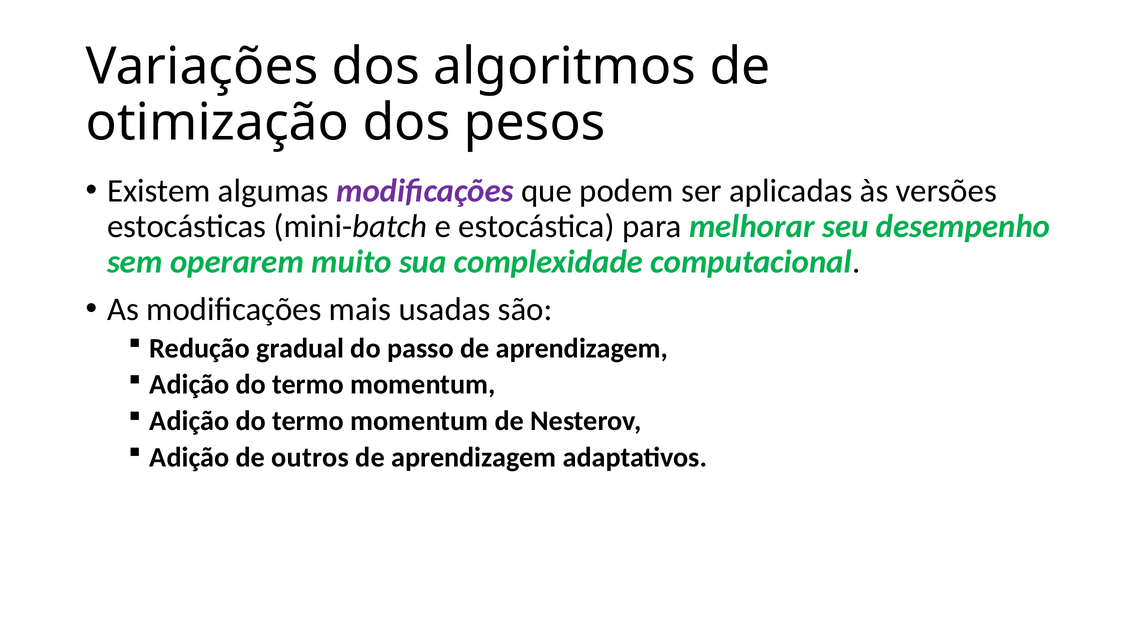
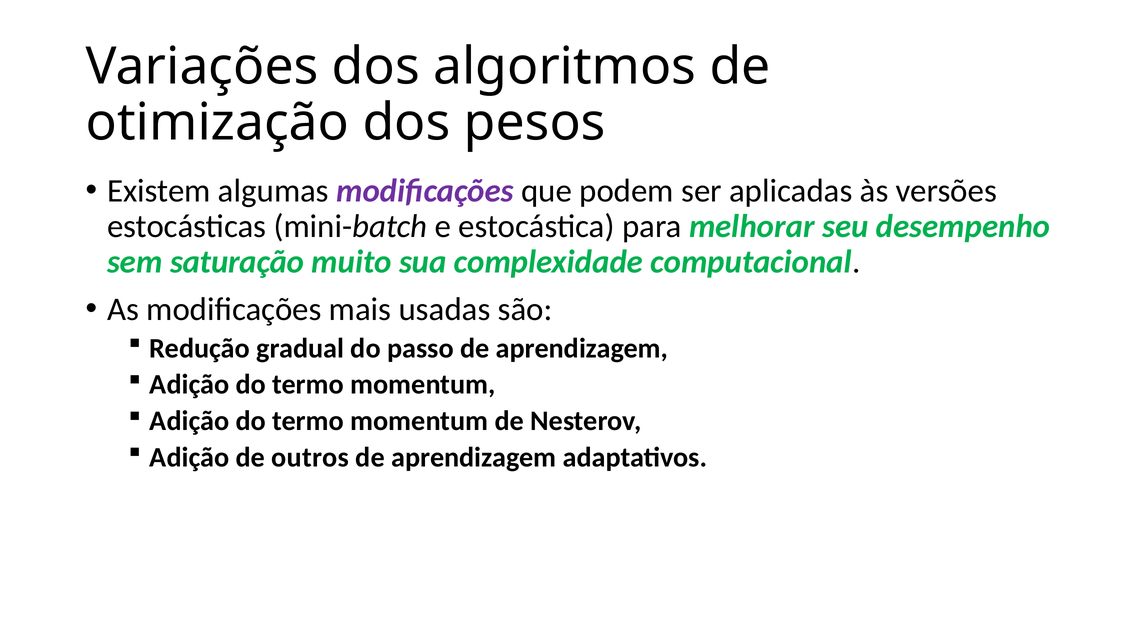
operarem: operarem -> saturação
